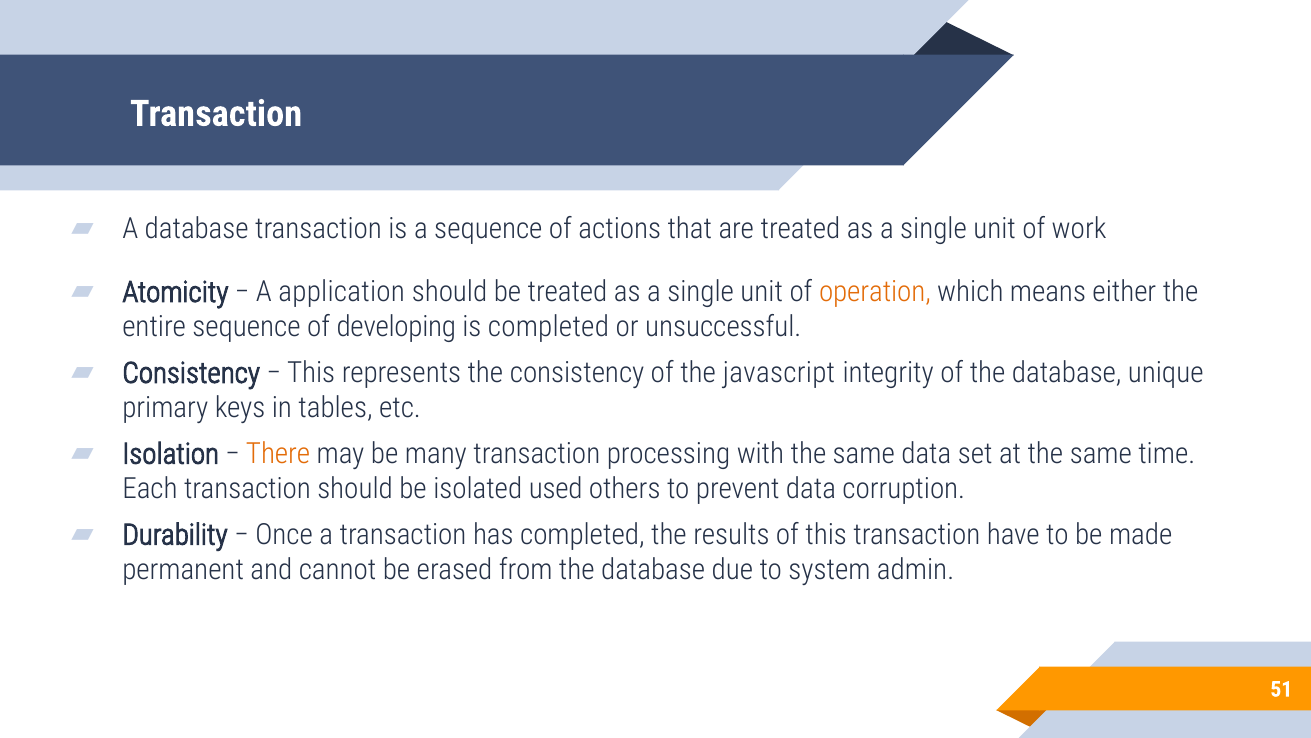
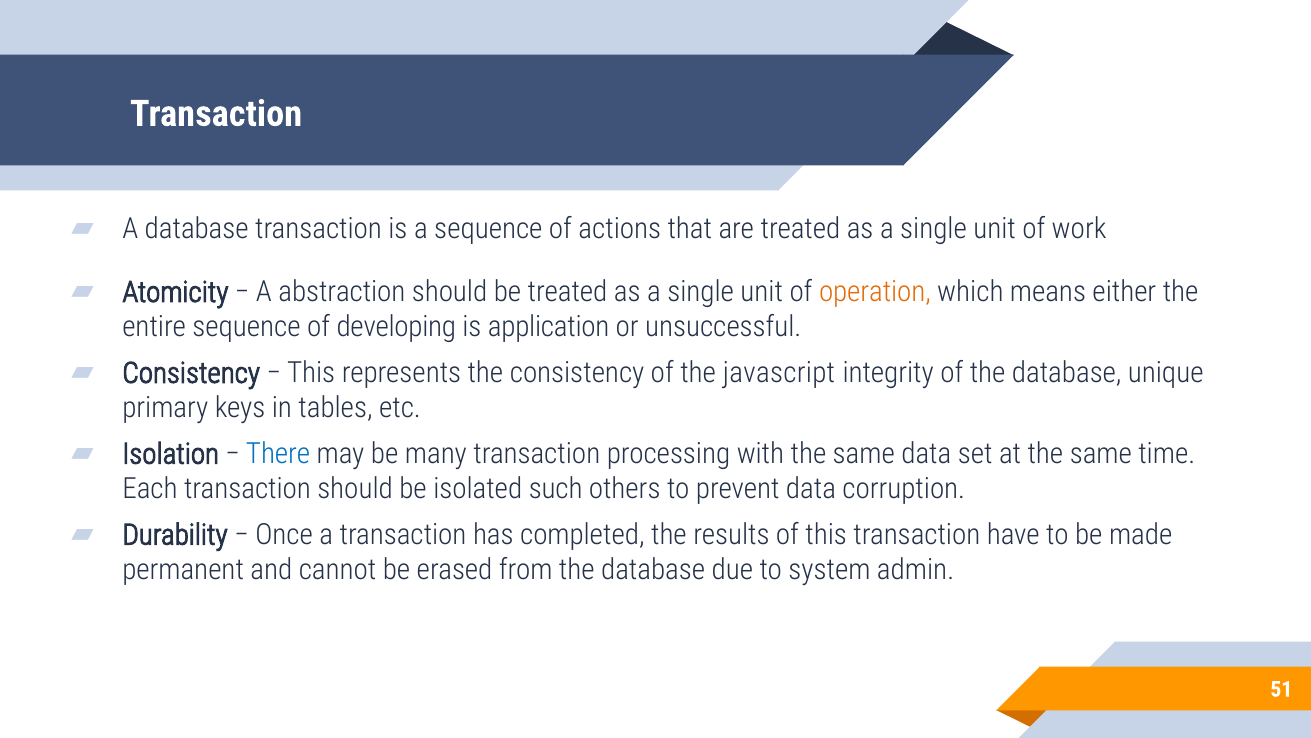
application: application -> abstraction
is completed: completed -> application
There colour: orange -> blue
used: used -> such
